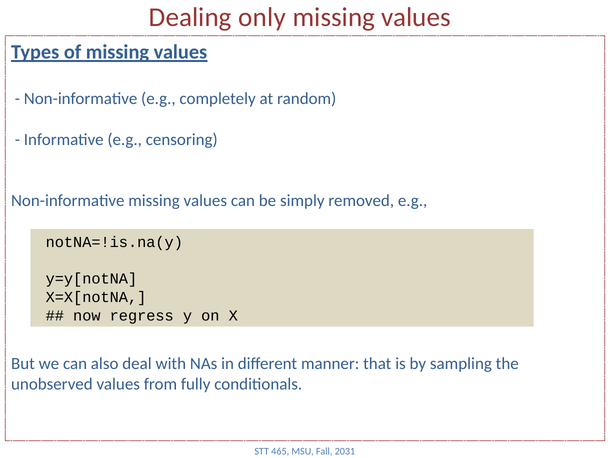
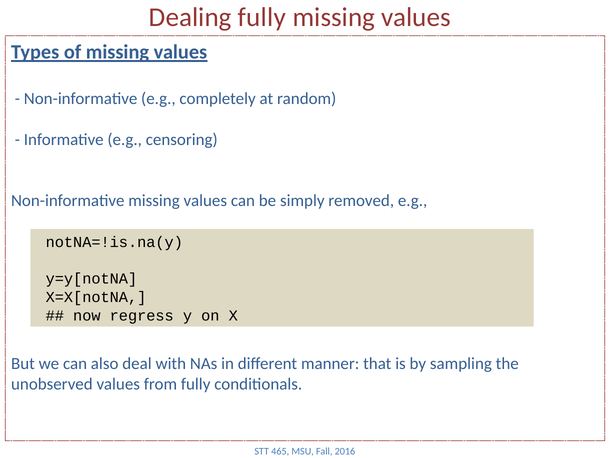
Dealing only: only -> fully
2031: 2031 -> 2016
